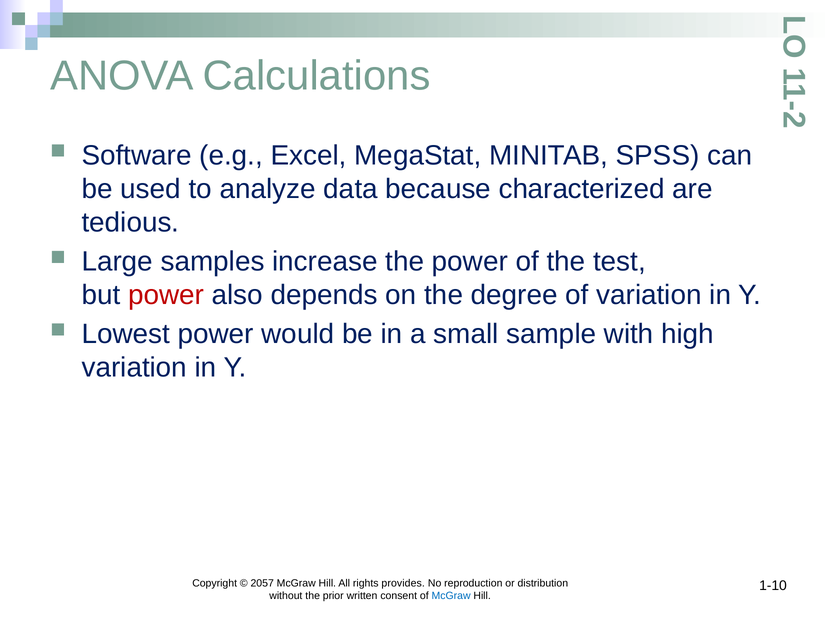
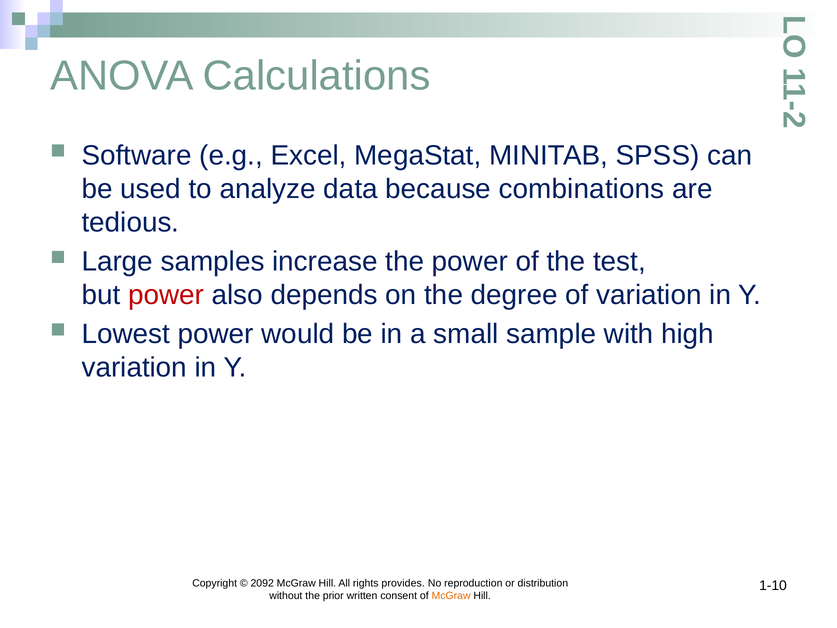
characterized: characterized -> combinations
2057: 2057 -> 2092
McGraw at (451, 596) colour: blue -> orange
